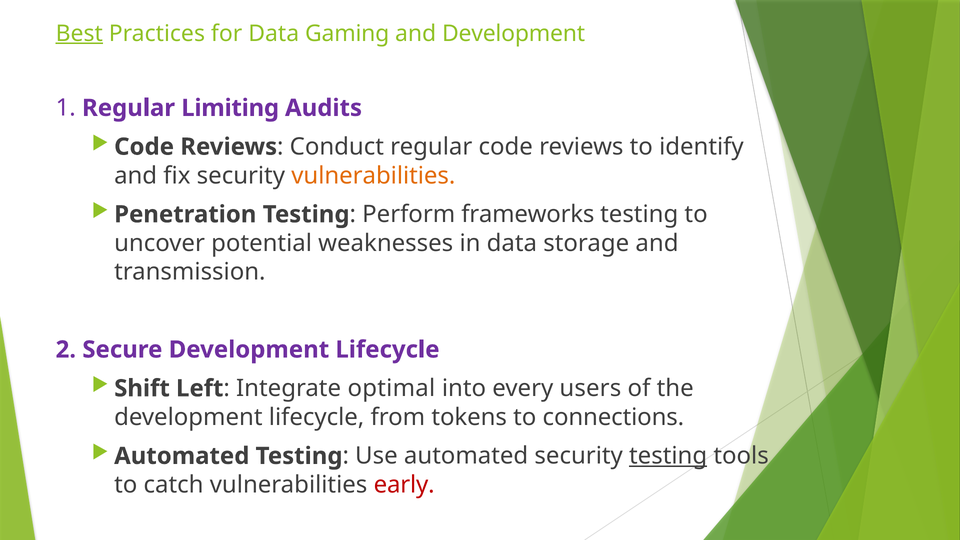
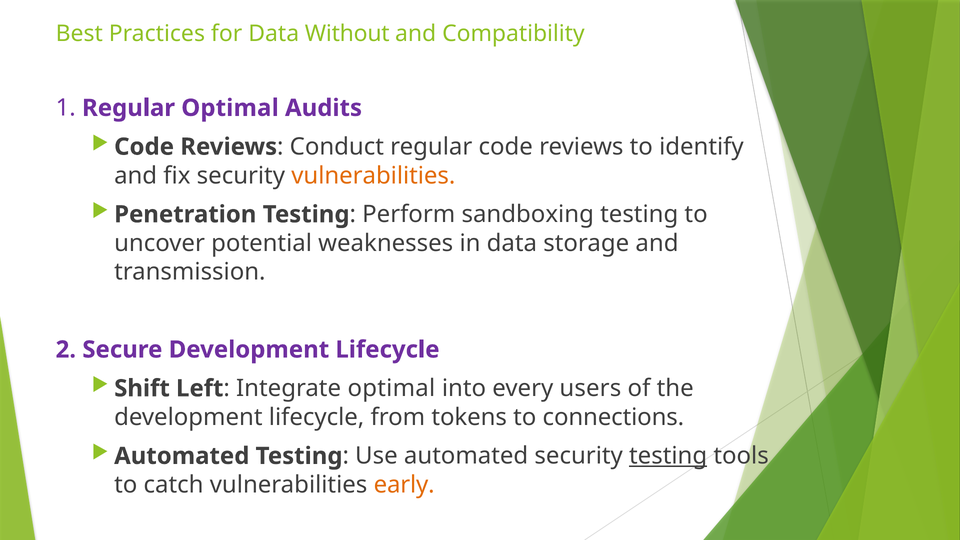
Best underline: present -> none
Gaming: Gaming -> Without
and Development: Development -> Compatibility
Regular Limiting: Limiting -> Optimal
frameworks: frameworks -> sandboxing
early colour: red -> orange
